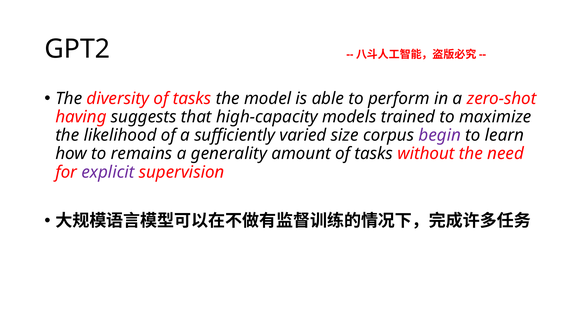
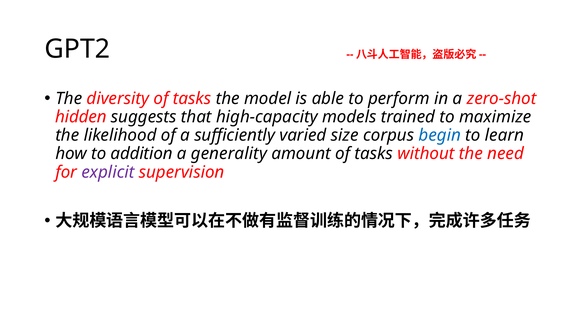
having: having -> hidden
begin colour: purple -> blue
remains: remains -> addition
